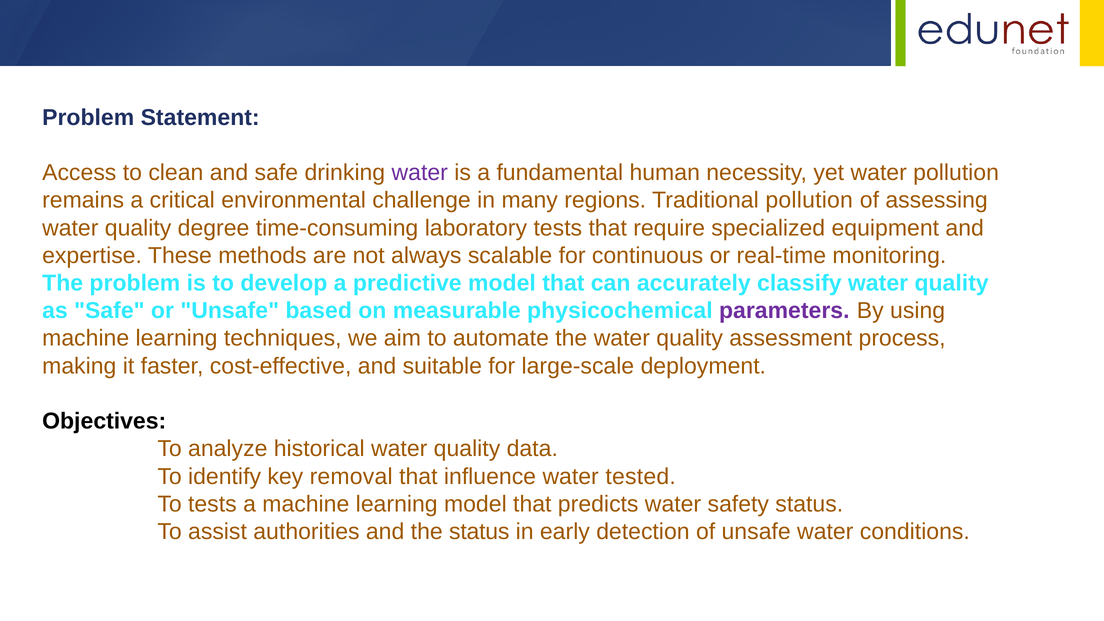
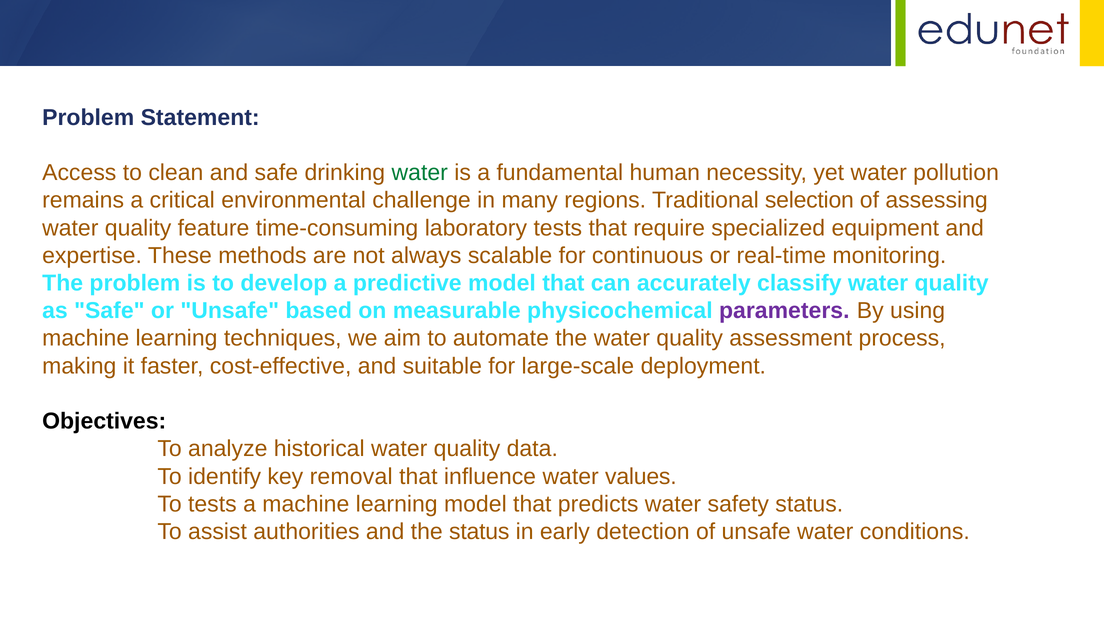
water at (420, 173) colour: purple -> green
Traditional pollution: pollution -> selection
degree: degree -> feature
tested: tested -> values
